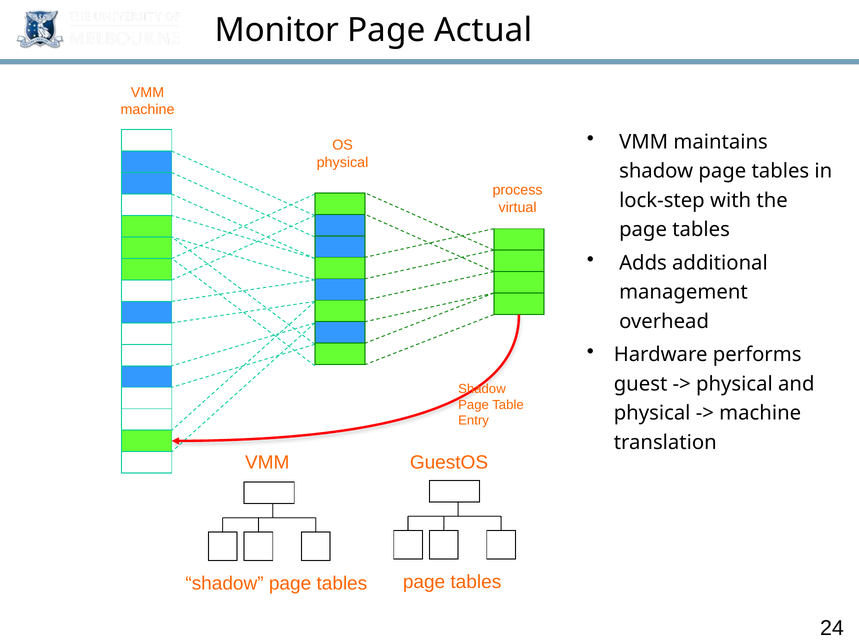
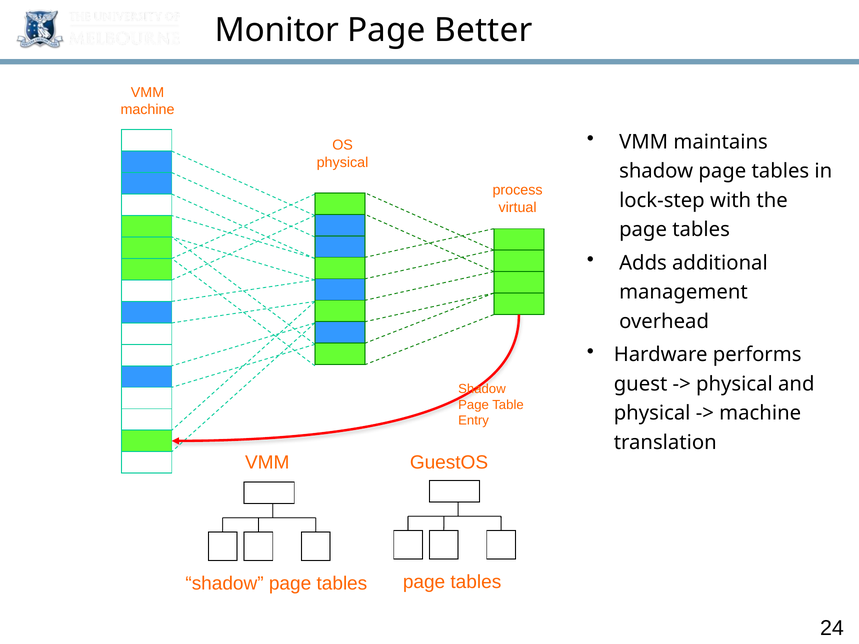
Actual: Actual -> Better
